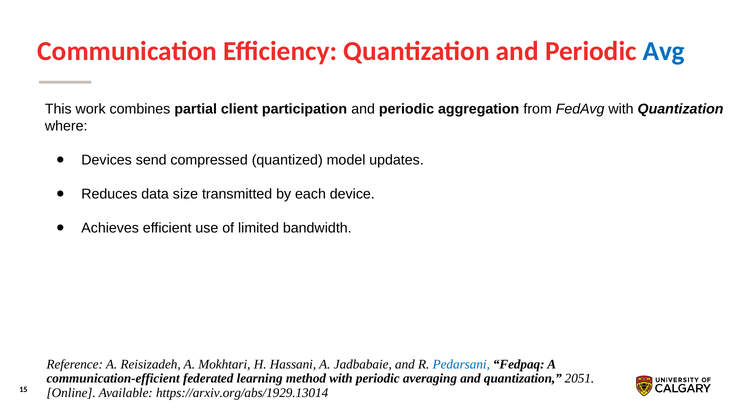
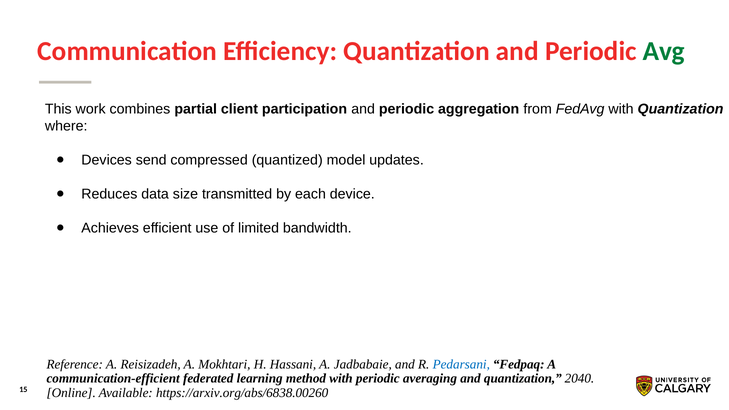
Avg colour: blue -> green
2051: 2051 -> 2040
https://arxiv.org/abs/1929.13014: https://arxiv.org/abs/1929.13014 -> https://arxiv.org/abs/6838.00260
